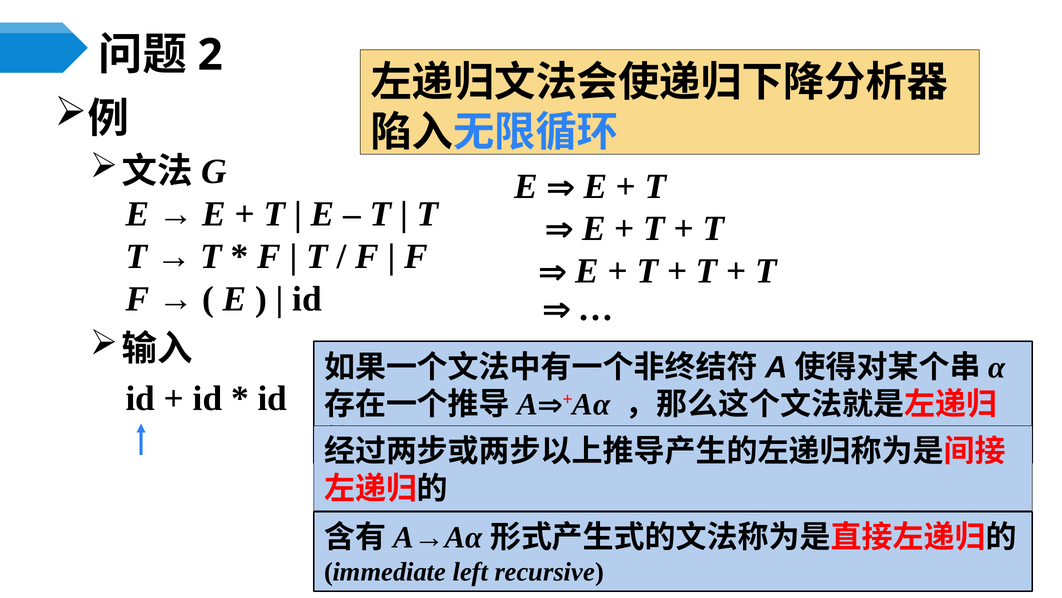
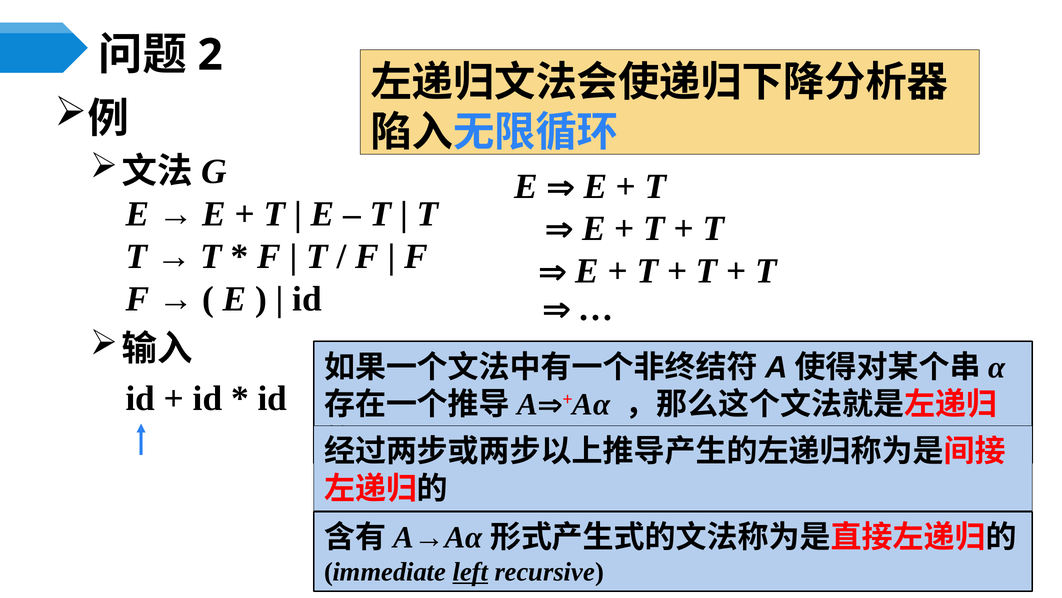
left underline: none -> present
